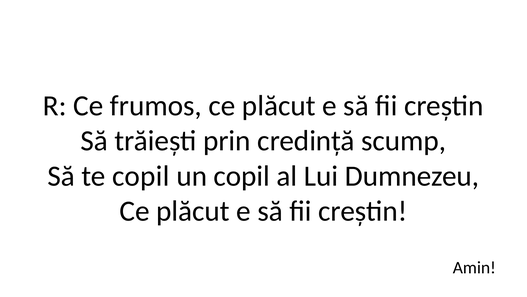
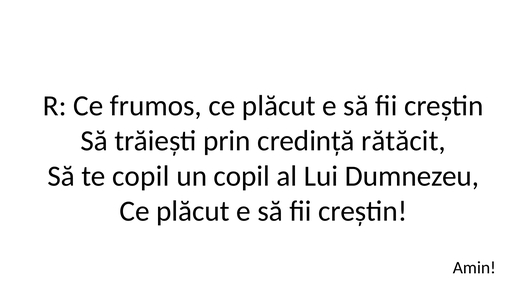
scump: scump -> rătăcit
